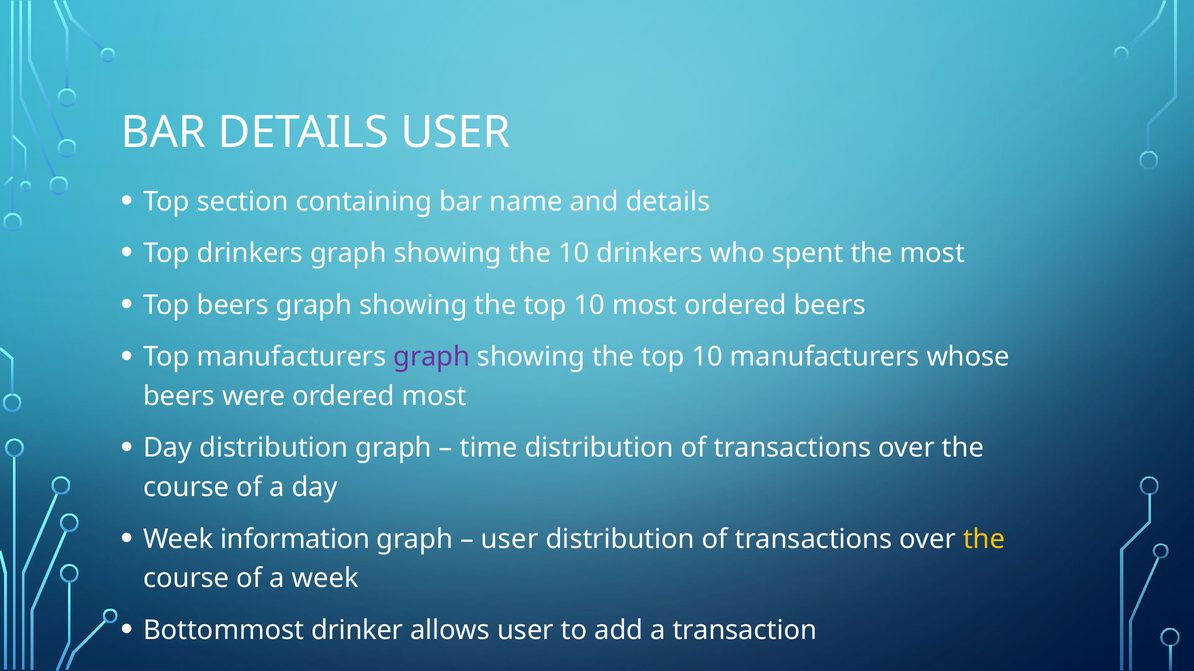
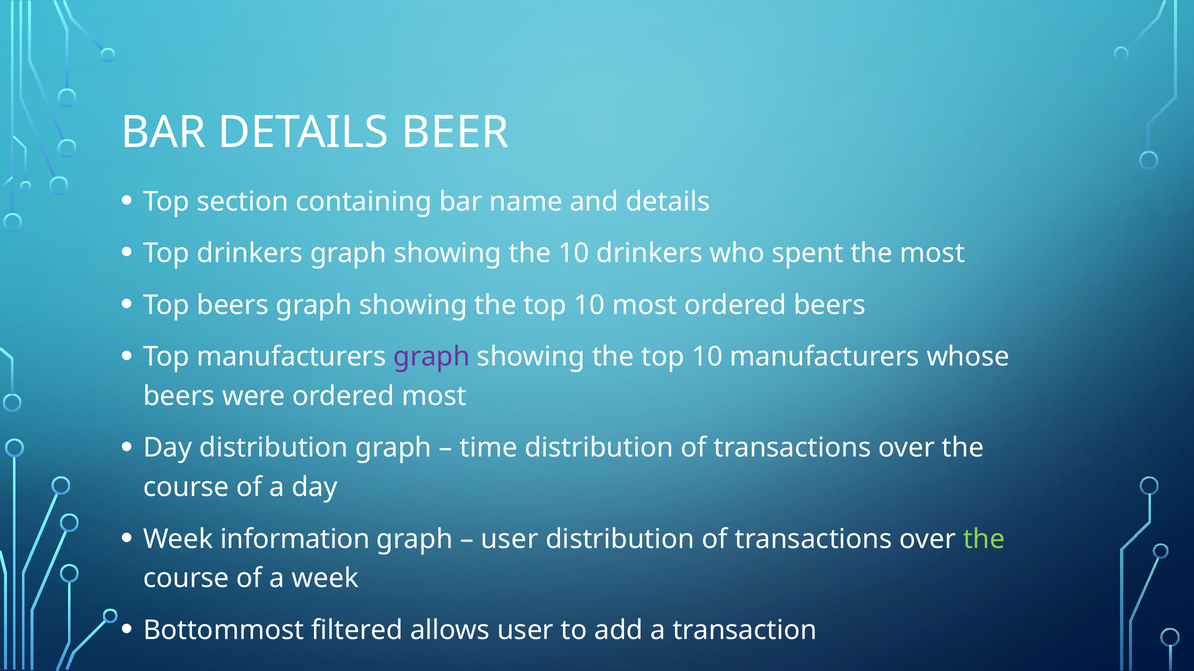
DETAILS USER: USER -> BEER
the at (984, 540) colour: yellow -> light green
drinker: drinker -> filtered
